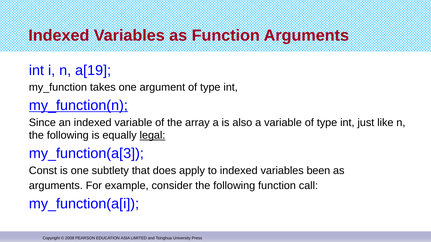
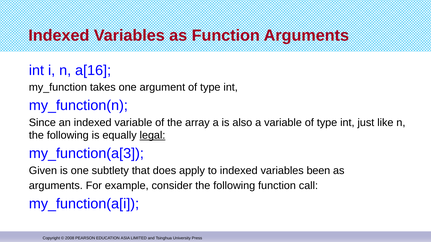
a[19: a[19 -> a[16
my_function(n underline: present -> none
Const: Const -> Given
